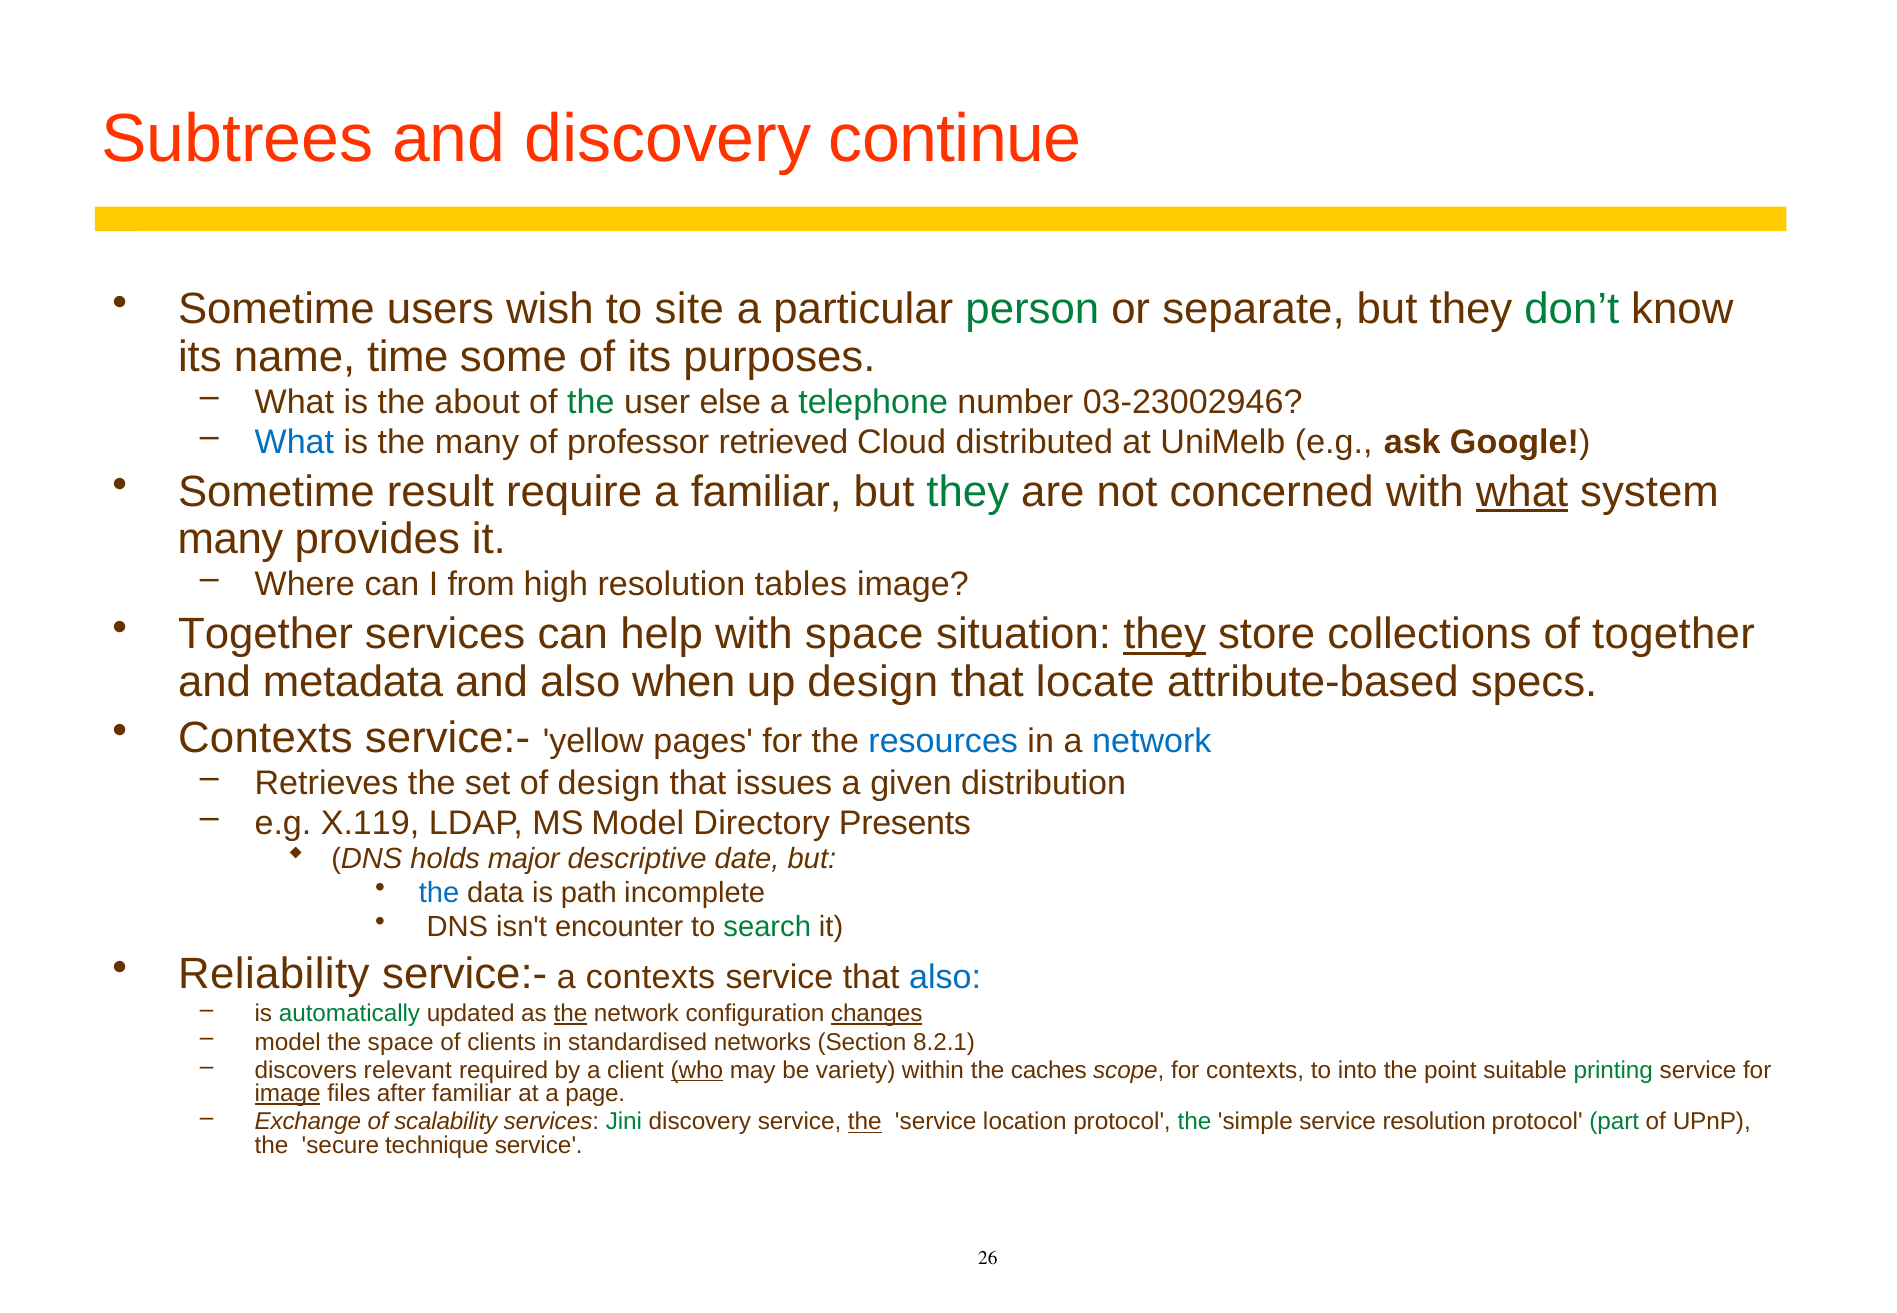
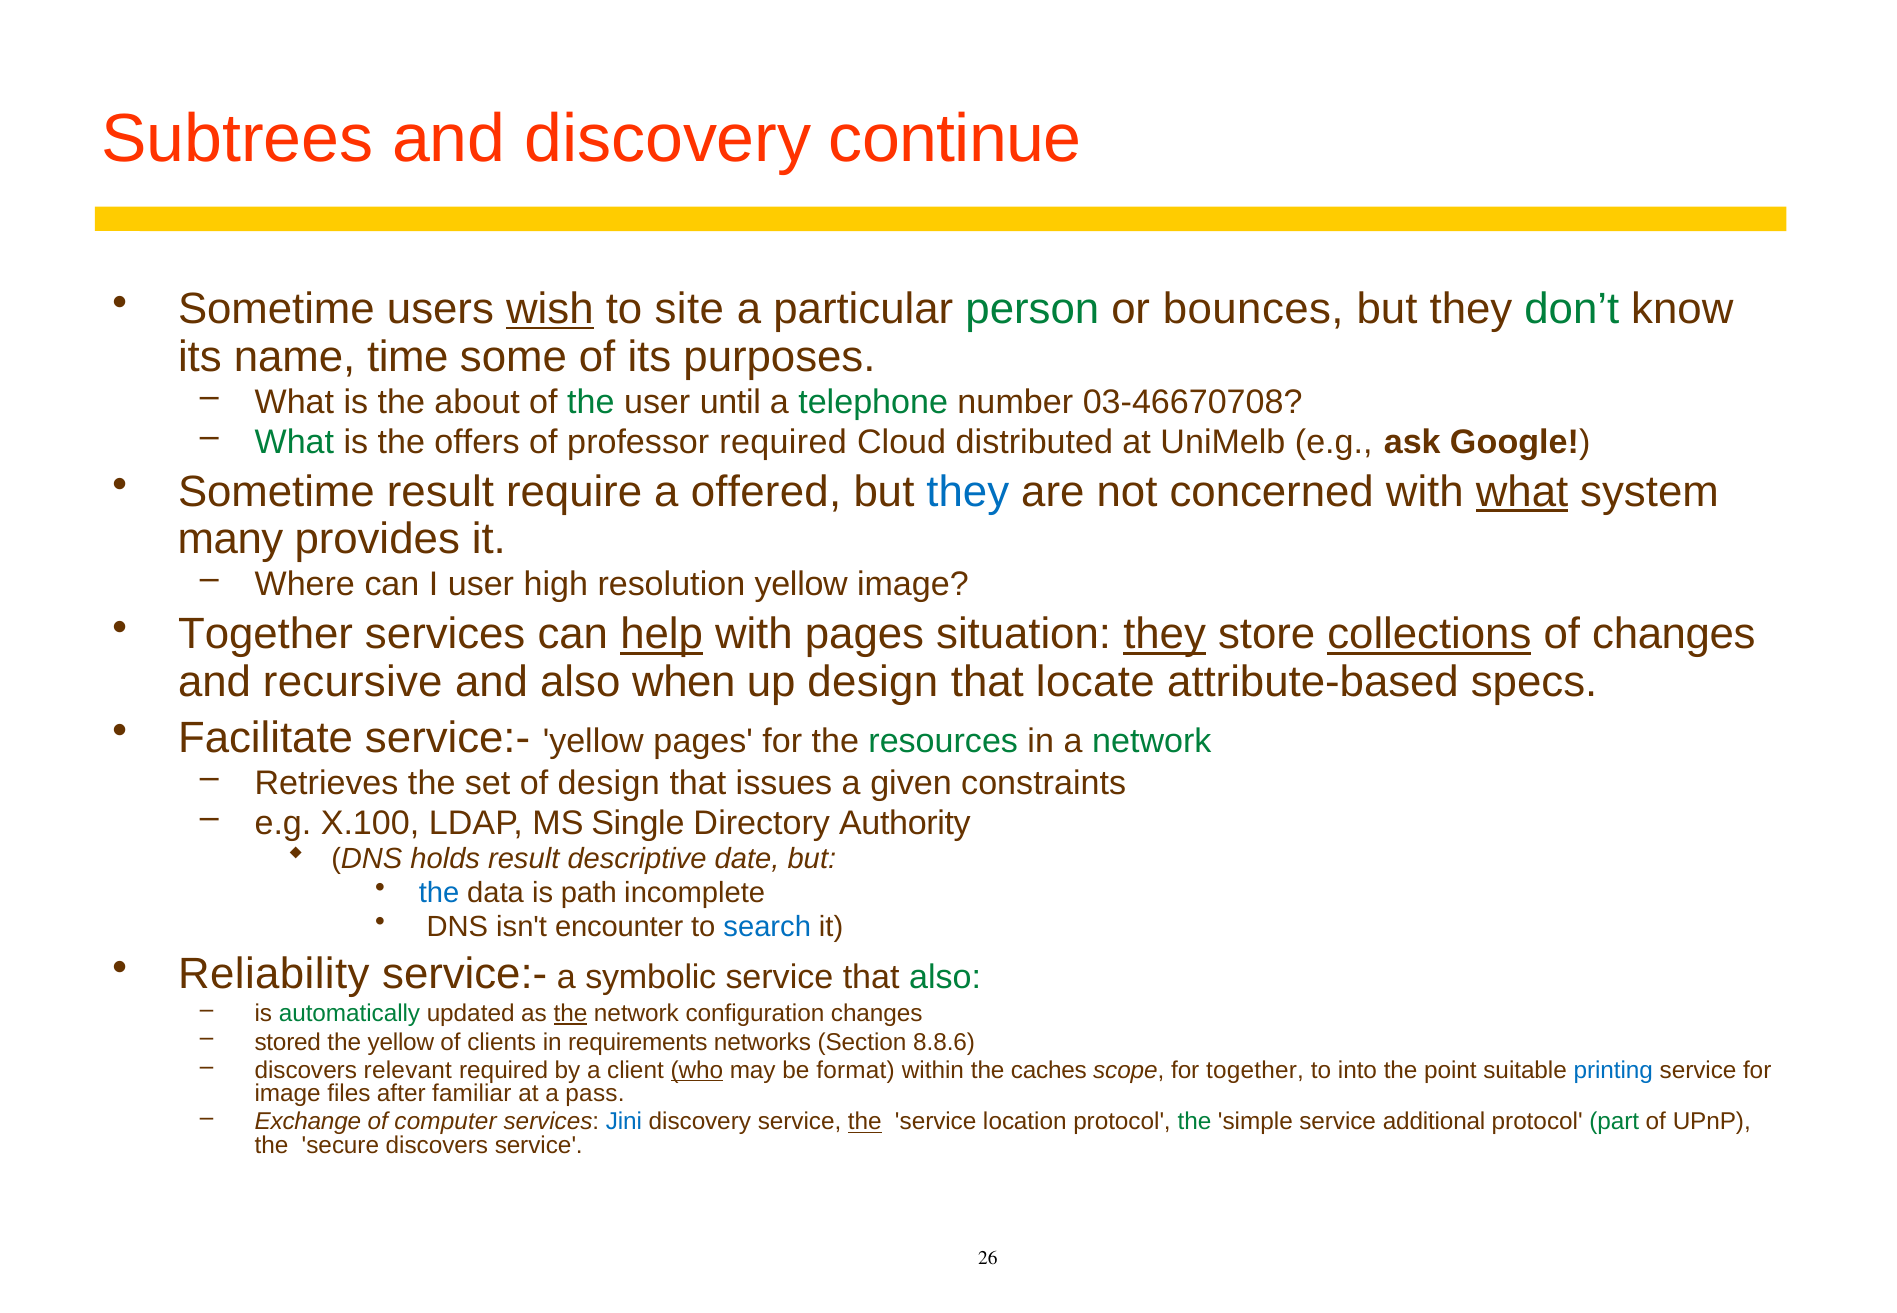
wish underline: none -> present
separate: separate -> bounces
else: else -> until
03-23002946: 03-23002946 -> 03-46670708
What at (294, 442) colour: blue -> green
the many: many -> offers
professor retrieved: retrieved -> required
a familiar: familiar -> offered
they at (968, 492) colour: green -> blue
I from: from -> user
resolution tables: tables -> yellow
help underline: none -> present
with space: space -> pages
collections underline: none -> present
of together: together -> changes
metadata: metadata -> recursive
Contexts at (265, 738): Contexts -> Facilitate
resources colour: blue -> green
network at (1152, 741) colour: blue -> green
distribution: distribution -> constraints
X.119: X.119 -> X.100
MS Model: Model -> Single
Presents: Presents -> Authority
holds major: major -> result
search colour: green -> blue
a contexts: contexts -> symbolic
also at (945, 978) colour: blue -> green
changes at (877, 1014) underline: present -> none
model at (288, 1042): model -> stored
the space: space -> yellow
standardised: standardised -> requirements
8.2.1: 8.2.1 -> 8.8.6
variety: variety -> format
for contexts: contexts -> together
printing colour: green -> blue
image at (288, 1094) underline: present -> none
page: page -> pass
scalability: scalability -> computer
Jini colour: green -> blue
service resolution: resolution -> additional
secure technique: technique -> discovers
